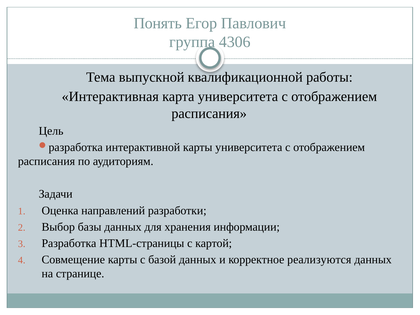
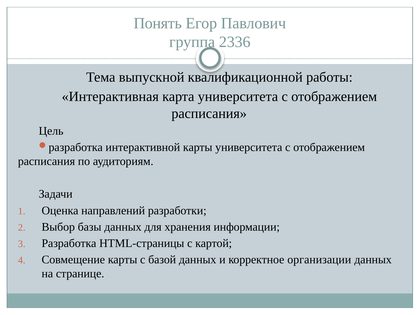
4306: 4306 -> 2336
реализуются: реализуются -> организации
